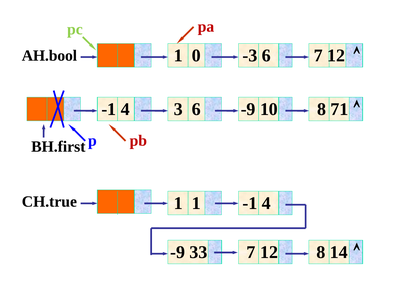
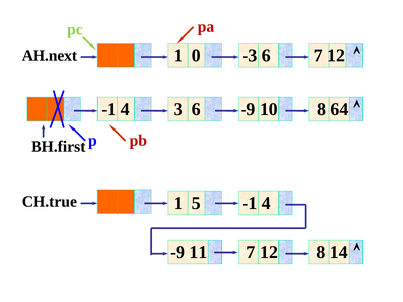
AH.bool: AH.bool -> AH.next
71: 71 -> 64
1 1: 1 -> 5
33: 33 -> 11
